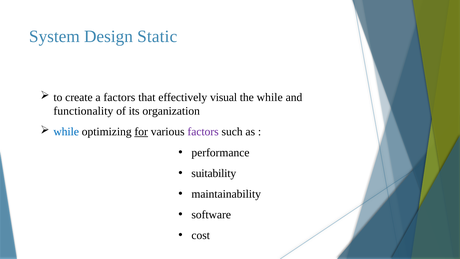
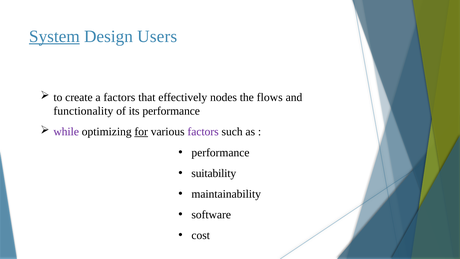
System underline: none -> present
Static: Static -> Users
visual: visual -> nodes
the while: while -> flows
its organization: organization -> performance
while at (66, 132) colour: blue -> purple
